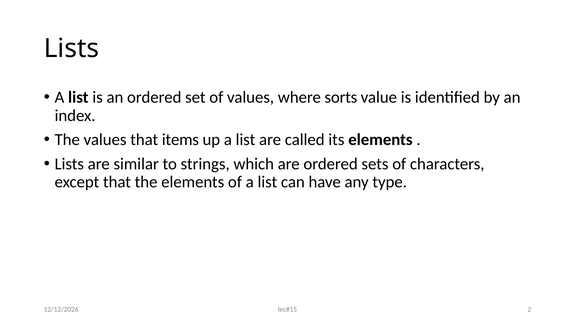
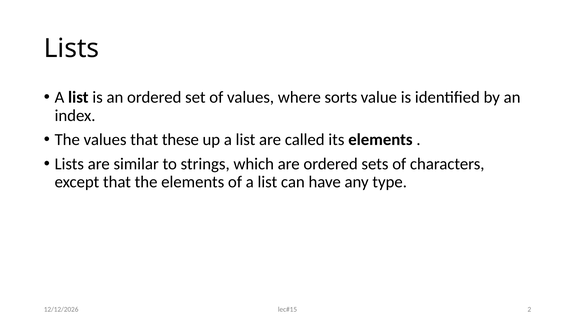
items: items -> these
